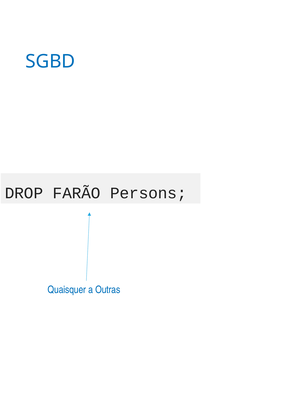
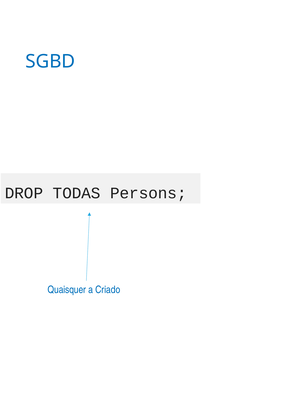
FARÃO: FARÃO -> TODAS
Outras: Outras -> Criado
